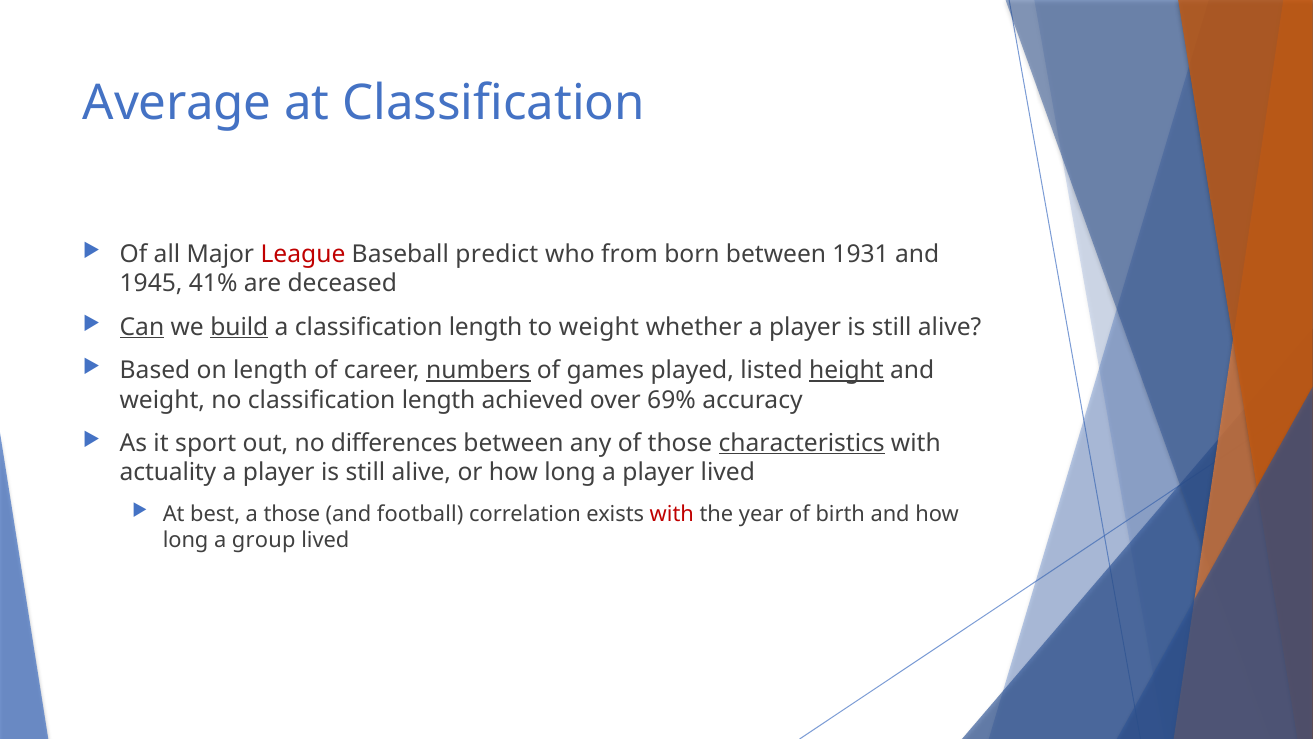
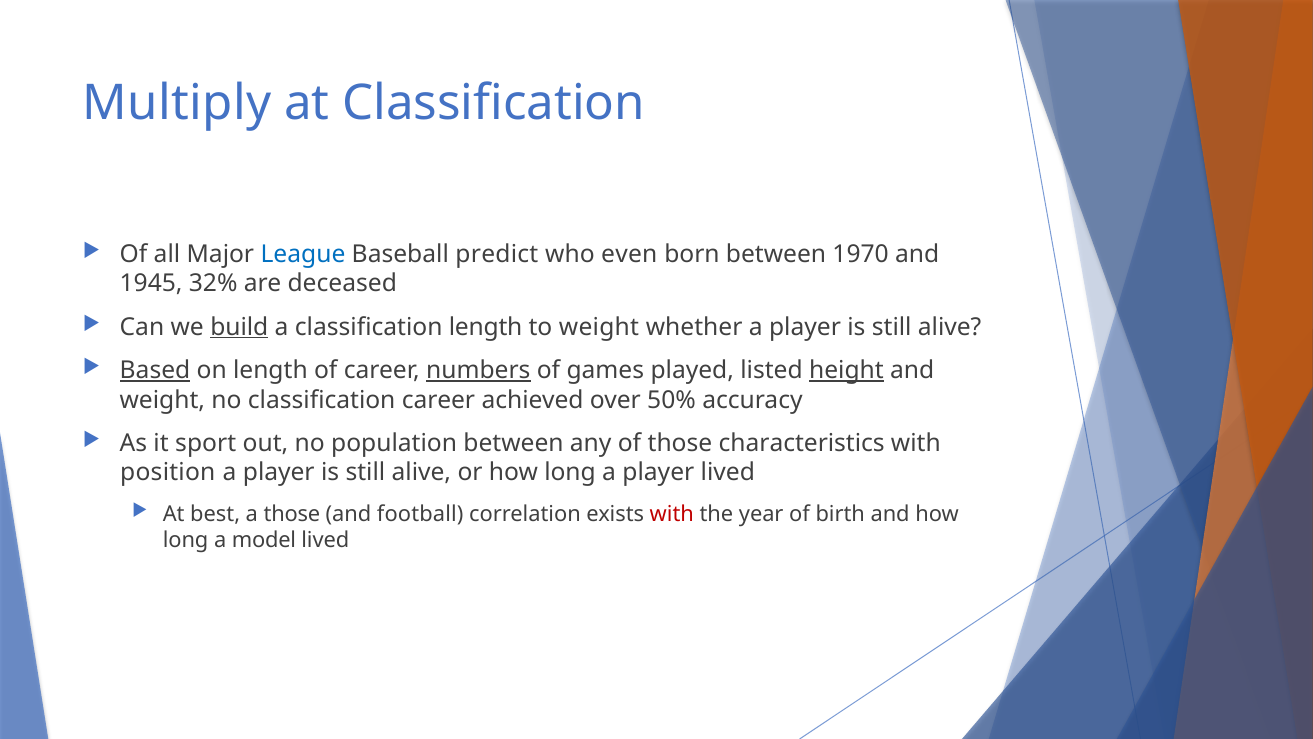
Average: Average -> Multiply
League colour: red -> blue
from: from -> even
1931: 1931 -> 1970
41%: 41% -> 32%
Can underline: present -> none
Based underline: none -> present
no classification length: length -> career
69%: 69% -> 50%
differences: differences -> population
characteristics underline: present -> none
actuality: actuality -> position
group: group -> model
